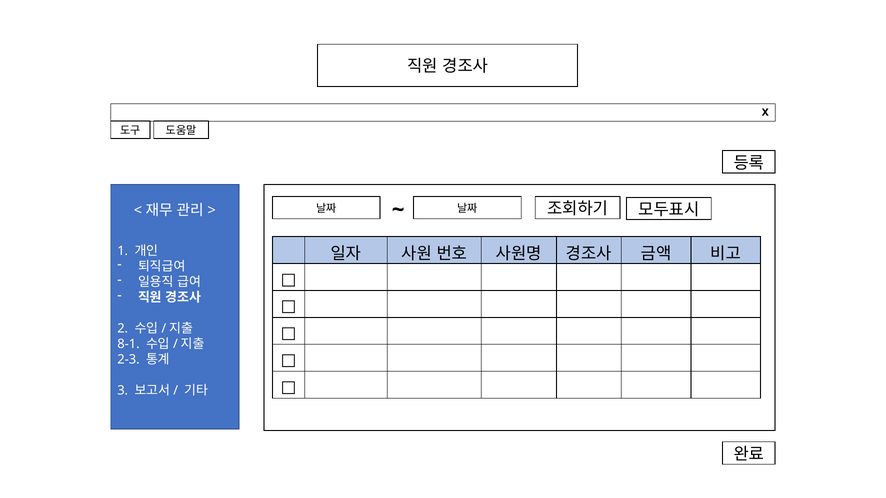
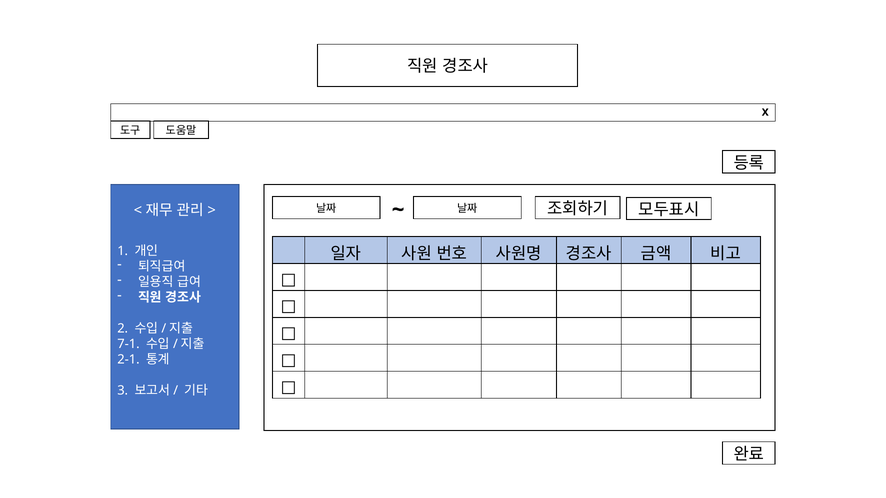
8-1: 8-1 -> 7-1
2-3: 2-3 -> 2-1
